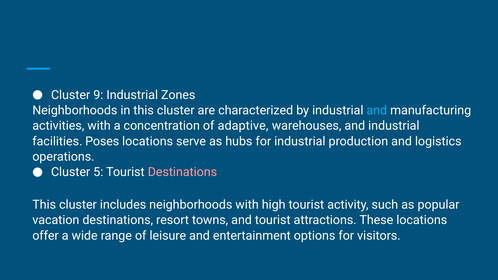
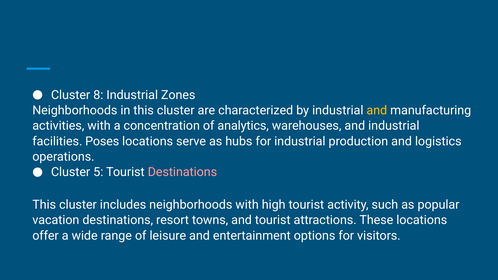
9: 9 -> 8
and at (377, 110) colour: light blue -> yellow
adaptive: adaptive -> analytics
